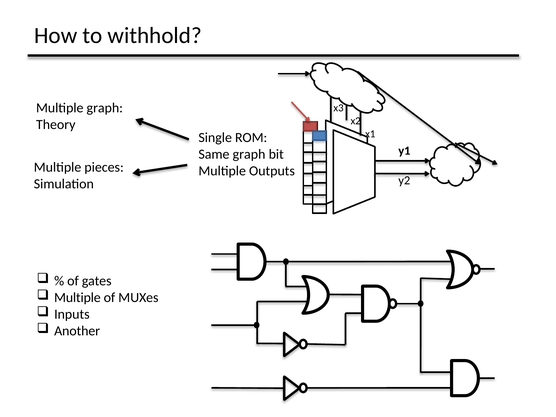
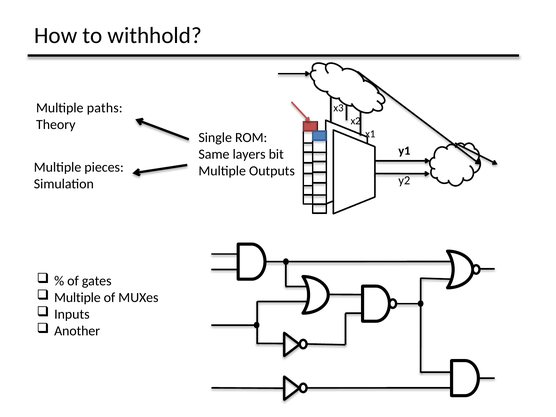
Multiple graph: graph -> paths
Same graph: graph -> layers
